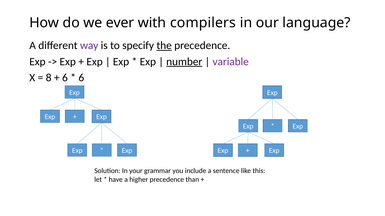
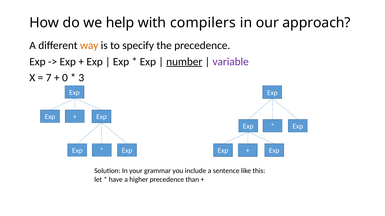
ever: ever -> help
language: language -> approach
way colour: purple -> orange
the underline: present -> none
8: 8 -> 7
6 at (65, 78): 6 -> 0
6 at (81, 78): 6 -> 3
